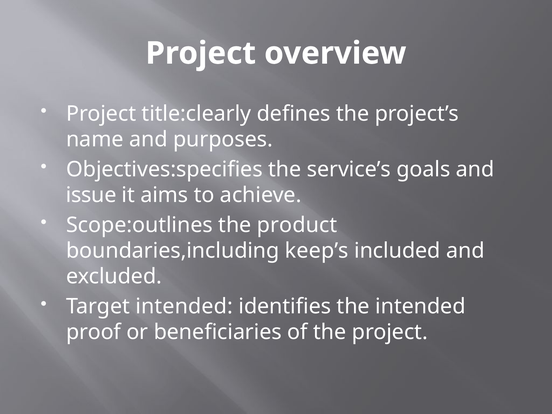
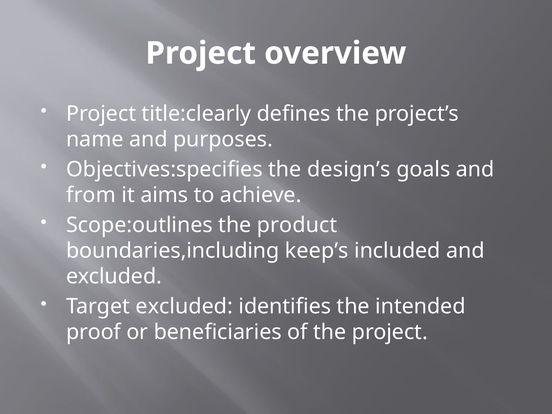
service’s: service’s -> design’s
issue: issue -> from
Target intended: intended -> excluded
